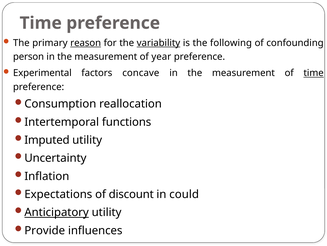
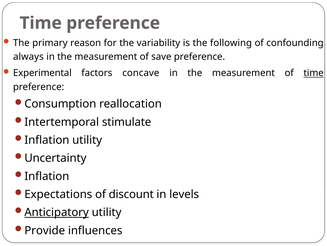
reason underline: present -> none
variability underline: present -> none
person: person -> always
year: year -> save
functions: functions -> stimulate
Imputed at (47, 140): Imputed -> Inflation
could: could -> levels
